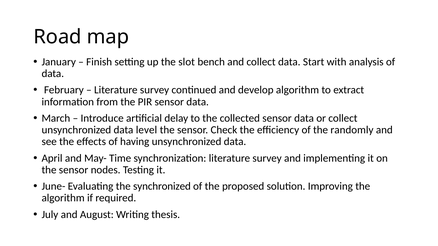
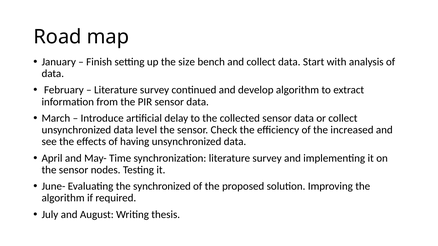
slot: slot -> size
randomly: randomly -> increased
